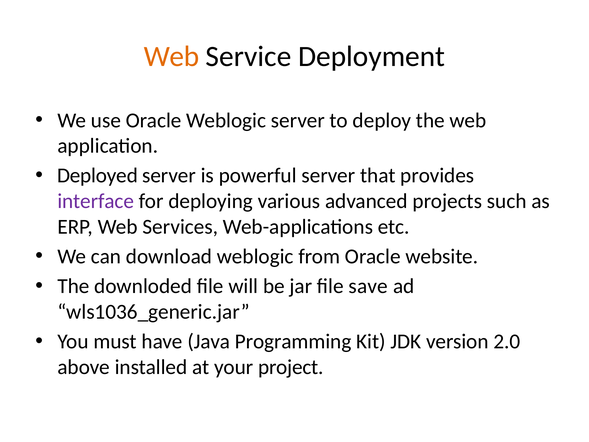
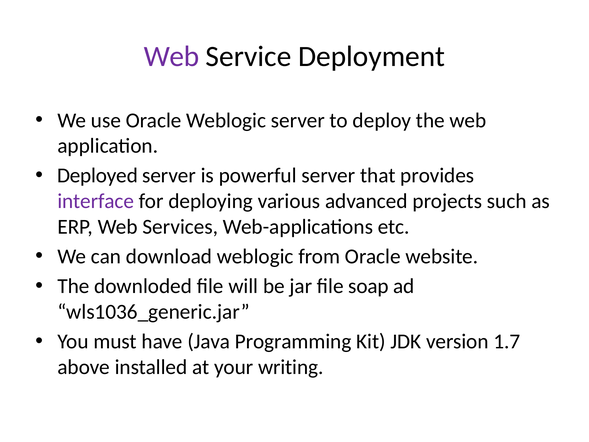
Web at (172, 57) colour: orange -> purple
save: save -> soap
2.0: 2.0 -> 1.7
project: project -> writing
